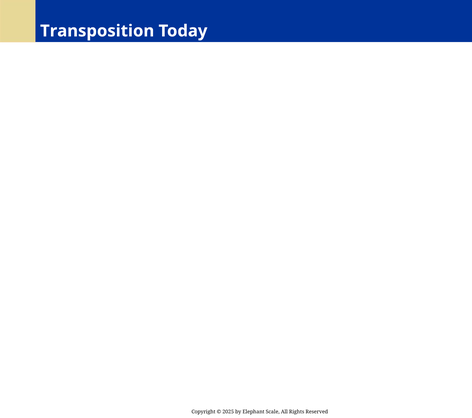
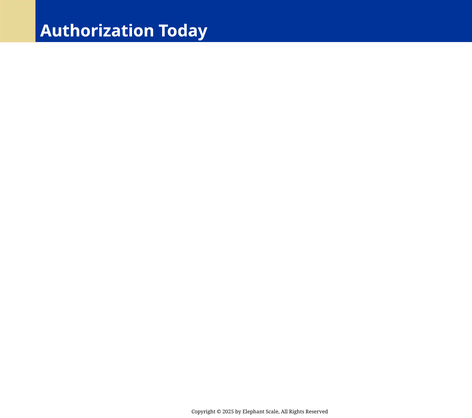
Transposition: Transposition -> Authorization
